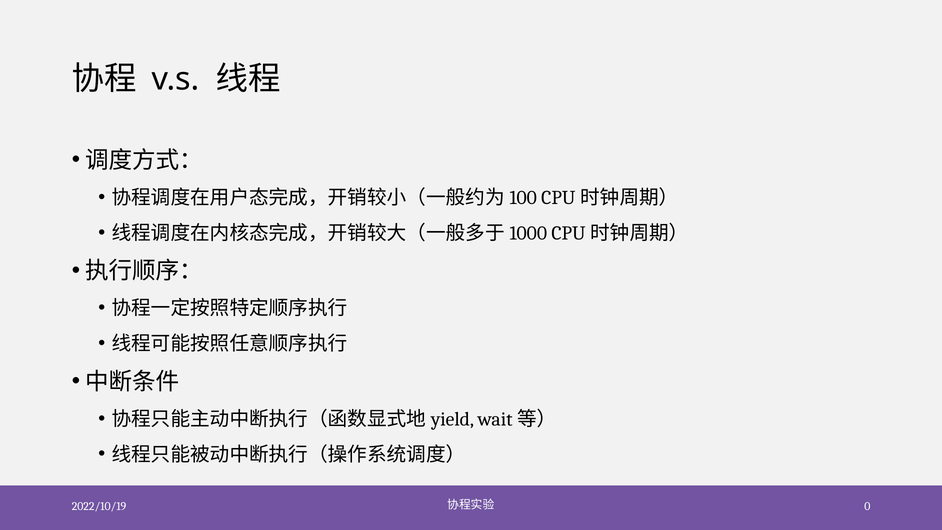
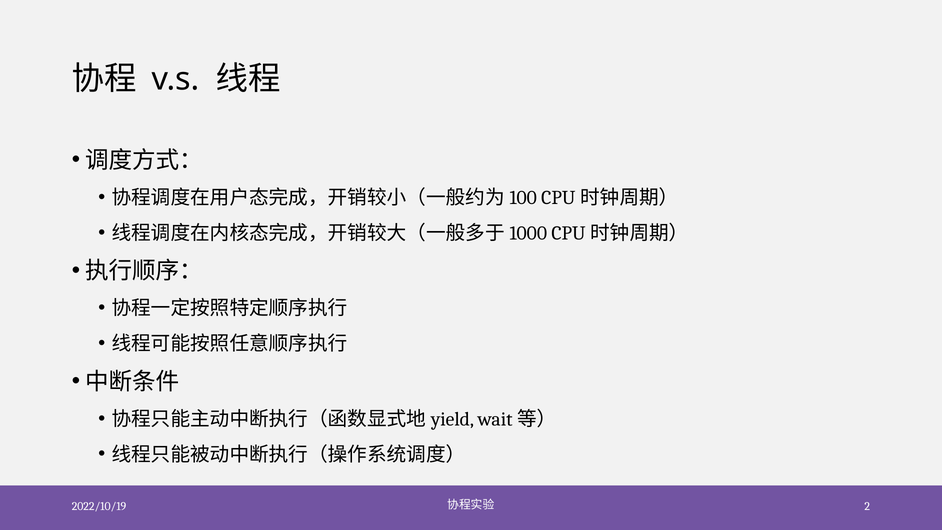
0: 0 -> 2
